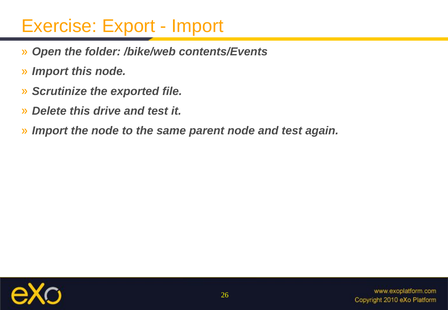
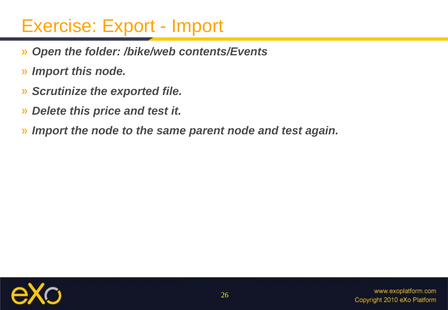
drive: drive -> price
